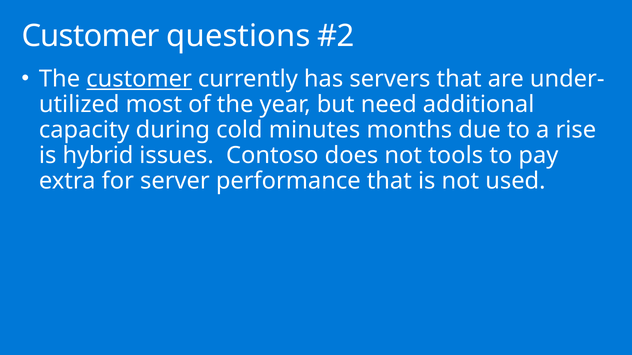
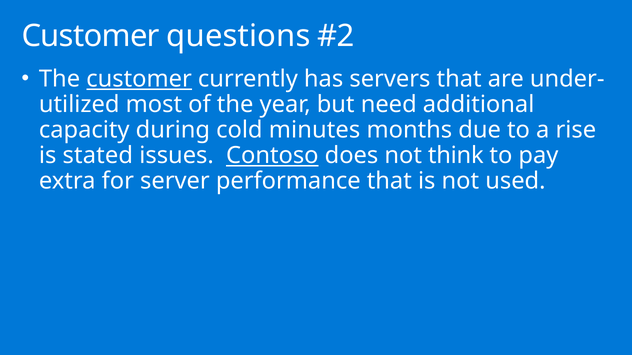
hybrid: hybrid -> stated
Contoso underline: none -> present
tools: tools -> think
